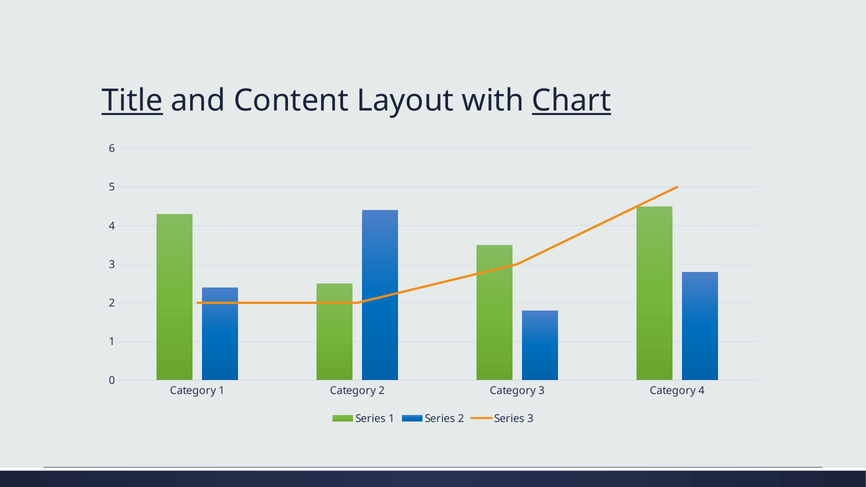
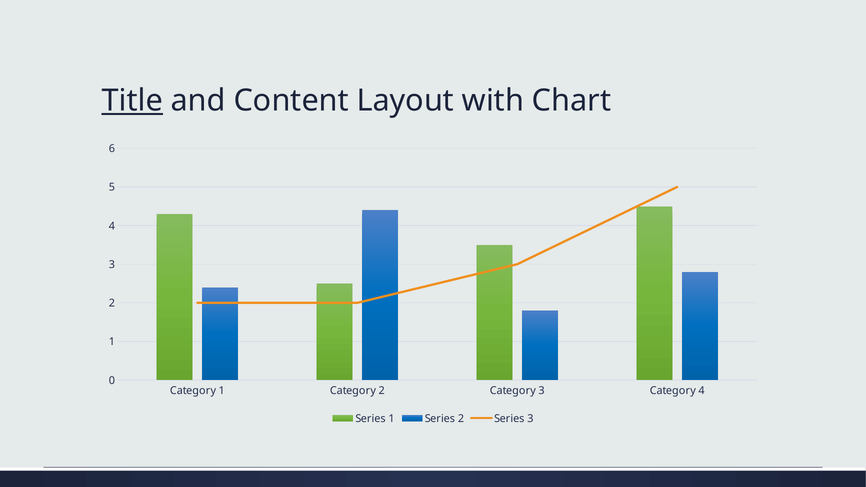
Chart underline: present -> none
